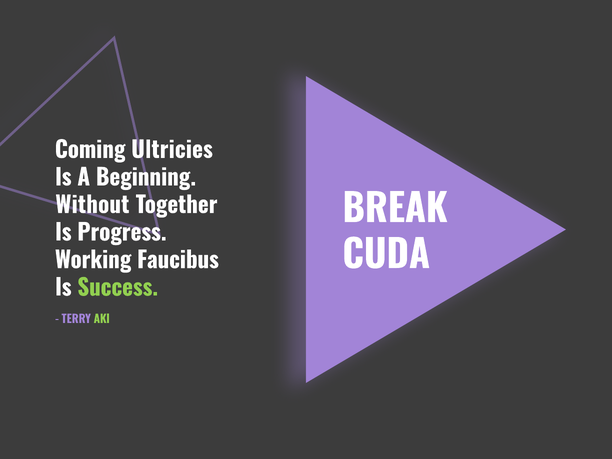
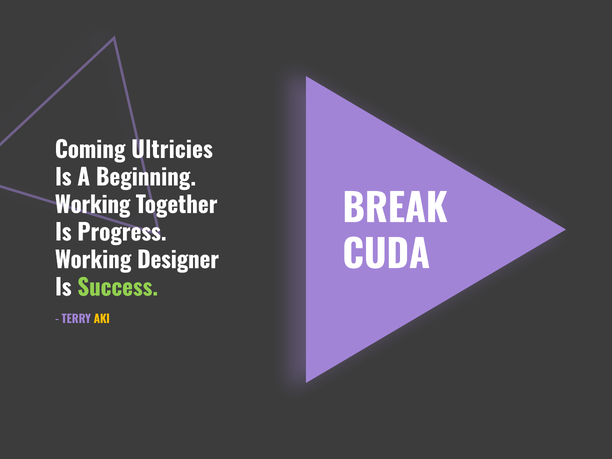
Without at (92, 205): Without -> Working
Faucibus: Faucibus -> Designer
AKI colour: light green -> yellow
